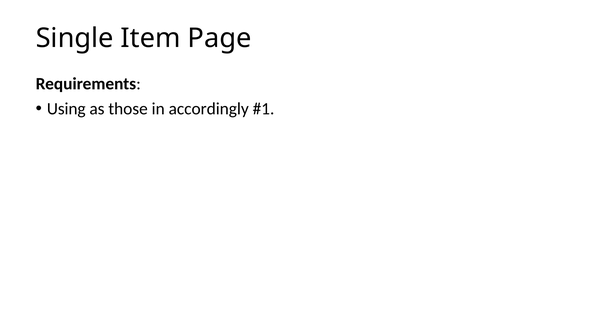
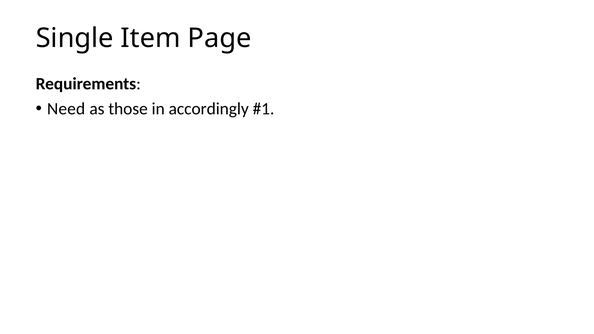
Using: Using -> Need
